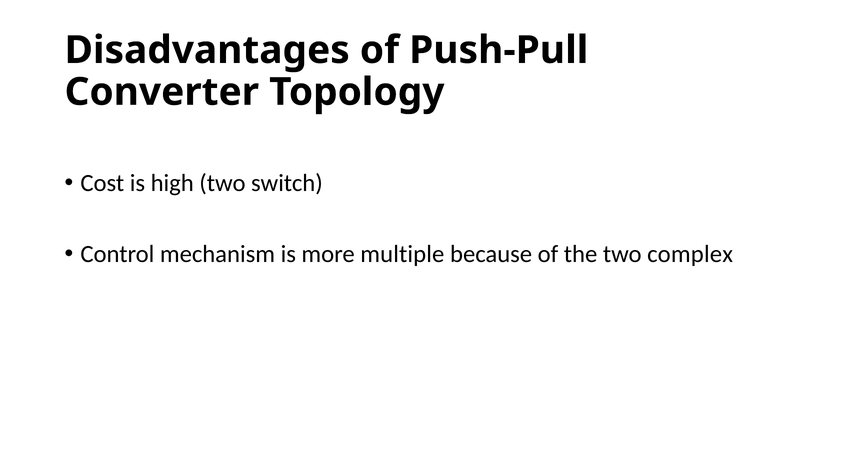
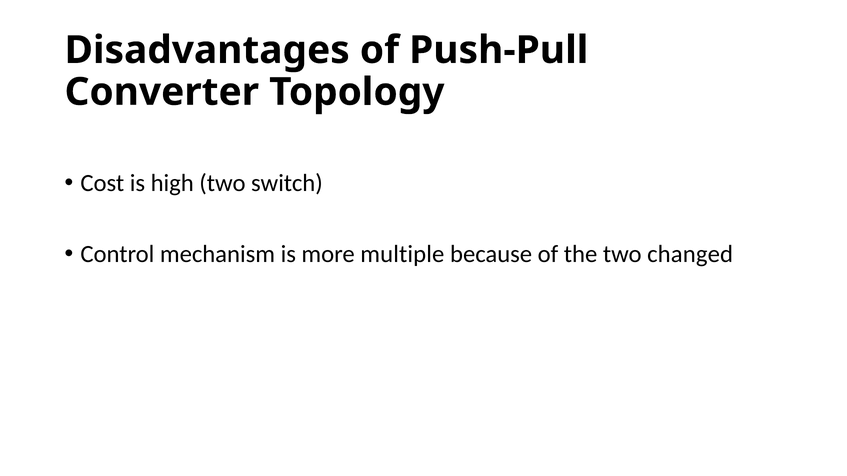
complex: complex -> changed
